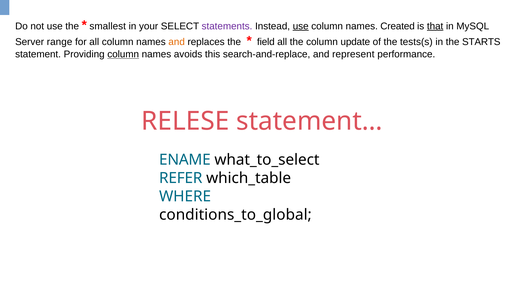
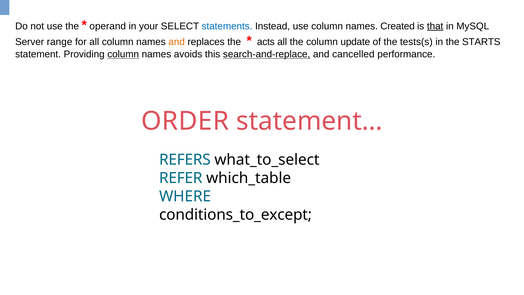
smallest: smallest -> operand
statements colour: purple -> blue
use at (301, 26) underline: present -> none
field: field -> acts
search-and-replace underline: none -> present
represent: represent -> cancelled
RELESE: RELESE -> ORDER
ENAME: ENAME -> REFERS
conditions_to_global: conditions_to_global -> conditions_to_except
